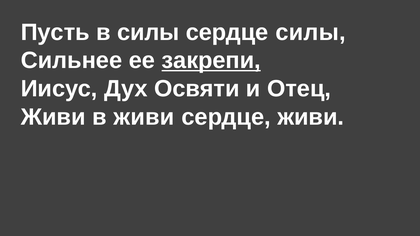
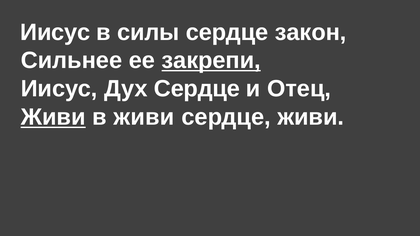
Пусть at (55, 32): Пусть -> Иисус
сердце силы: силы -> закон
Дух Освяти: Освяти -> Сердце
Живи at (53, 117) underline: none -> present
